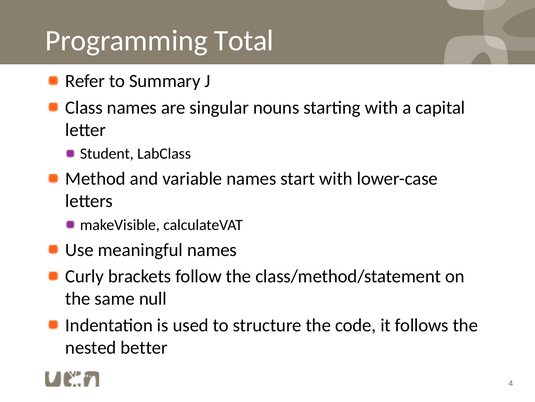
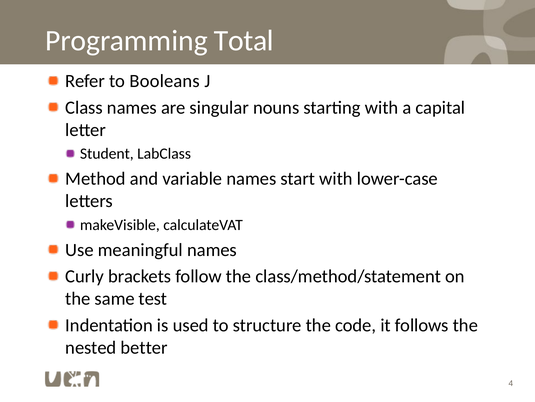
Summary: Summary -> Booleans
null: null -> test
